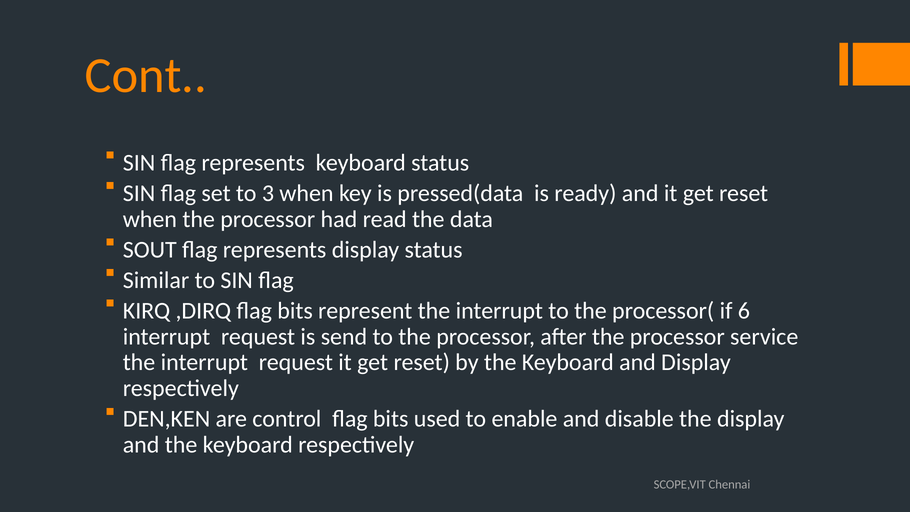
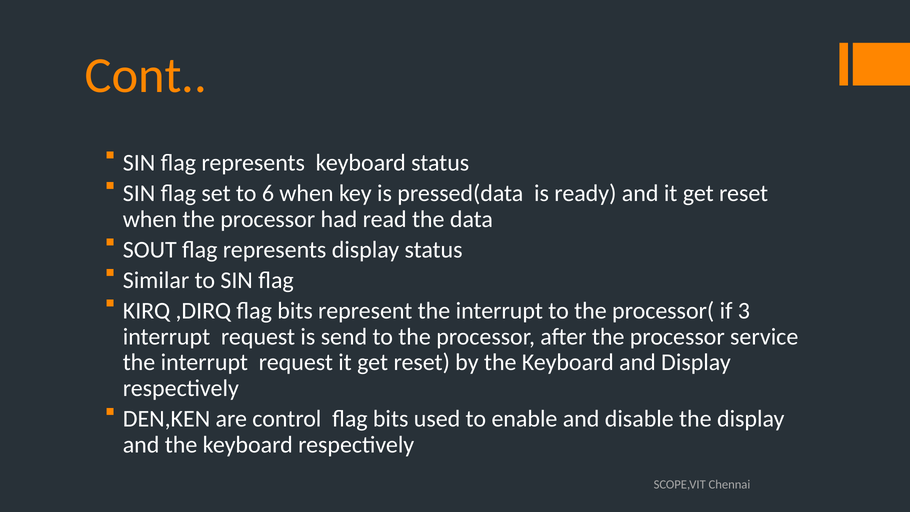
3: 3 -> 6
6: 6 -> 3
